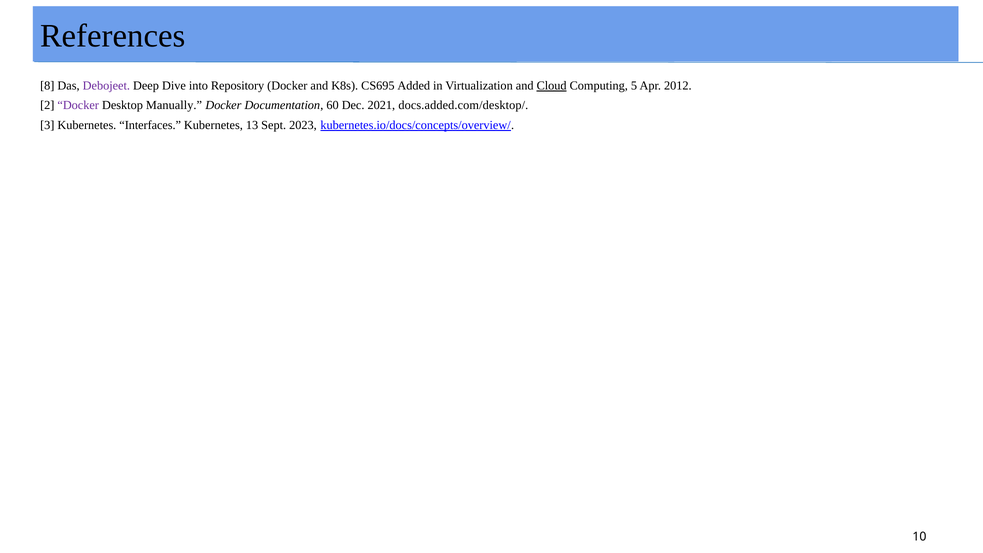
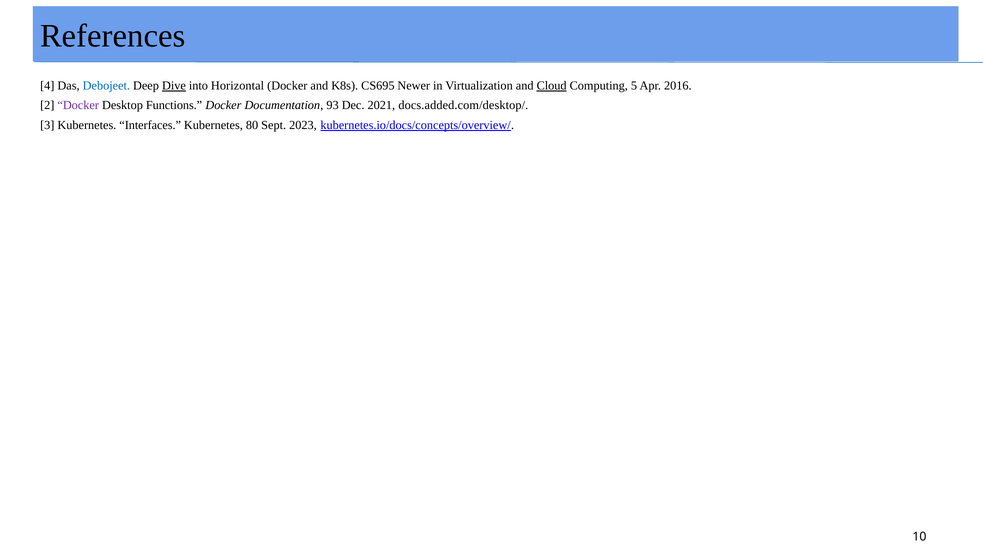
8: 8 -> 4
Debojeet colour: purple -> blue
Dive underline: none -> present
Repository: Repository -> Horizontal
Added: Added -> Newer
2012: 2012 -> 2016
Manually: Manually -> Functions
60: 60 -> 93
13: 13 -> 80
